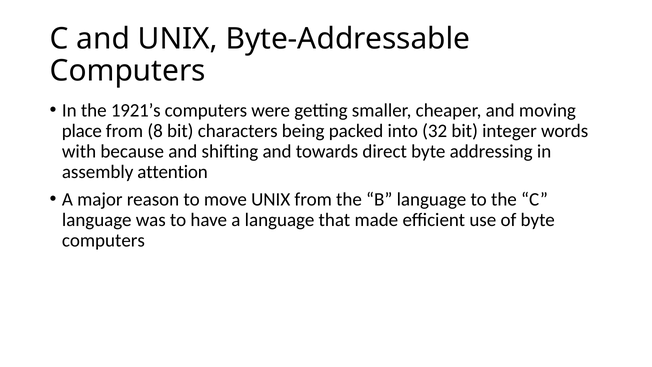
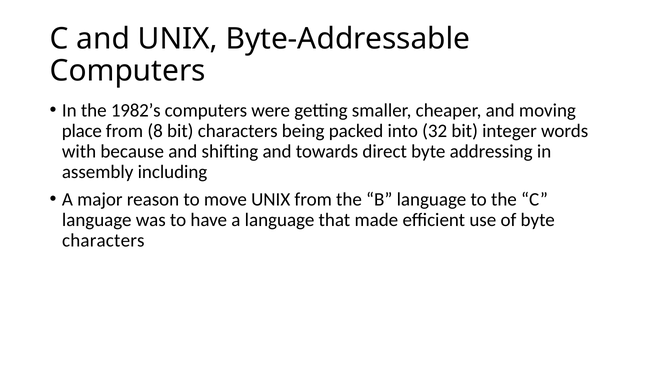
1921’s: 1921’s -> 1982’s
attention: attention -> including
computers at (103, 240): computers -> characters
